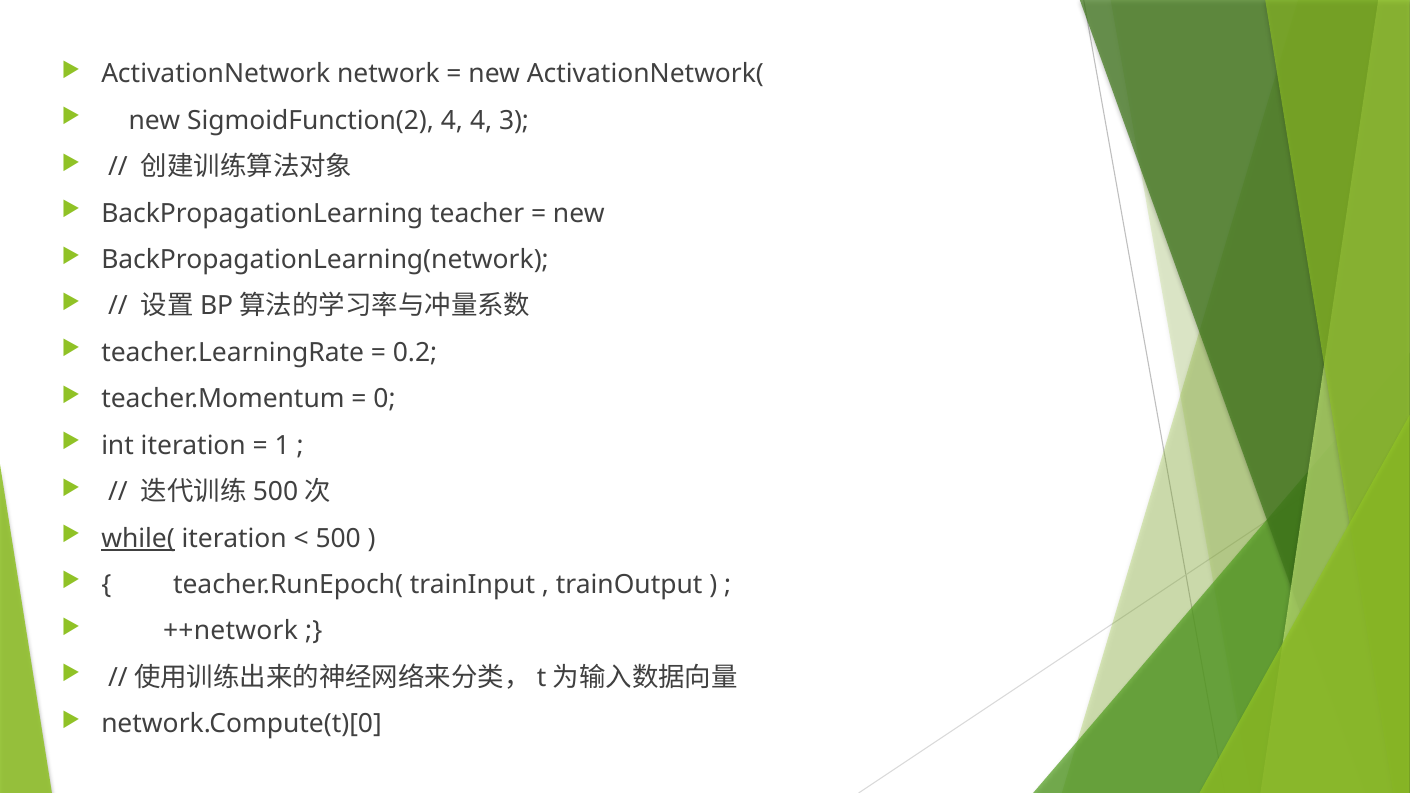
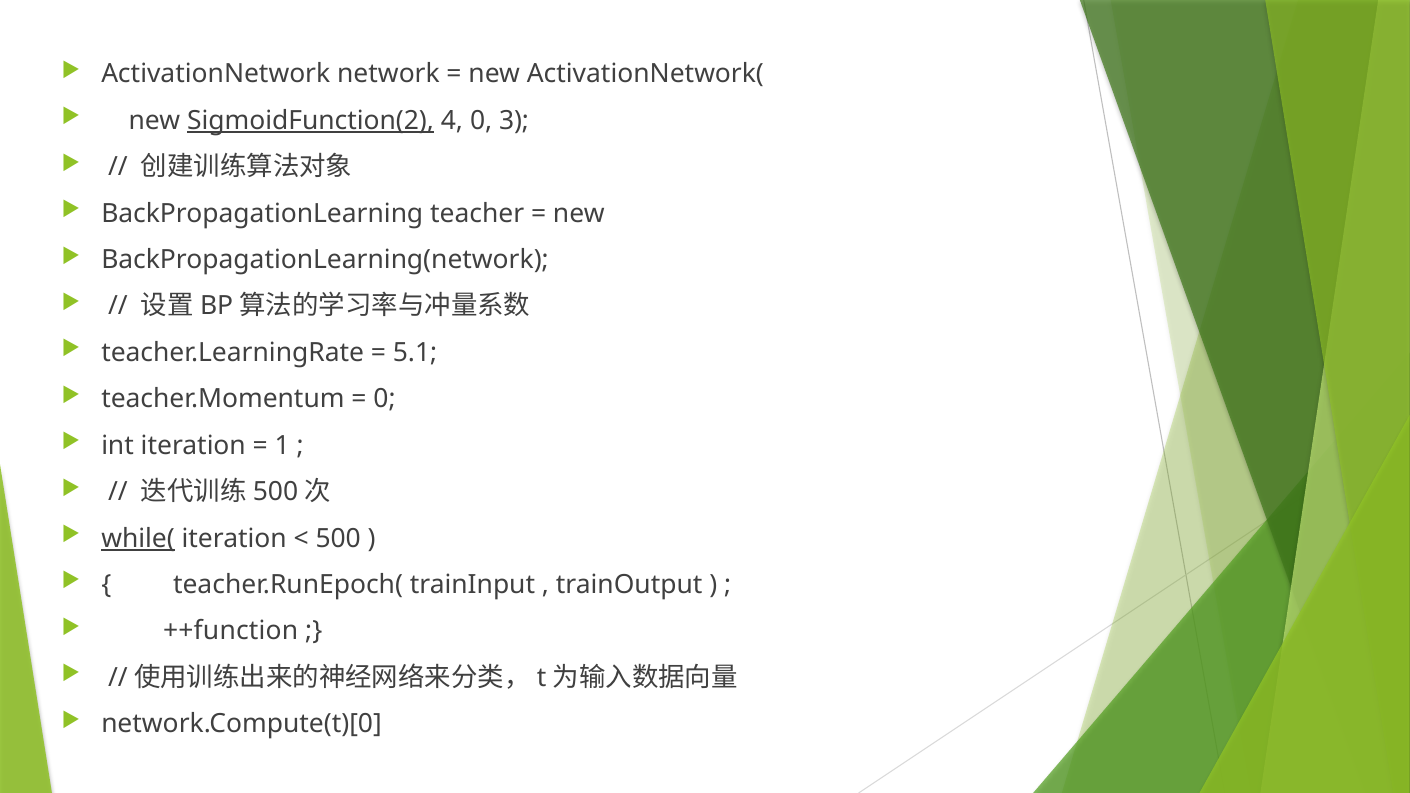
SigmoidFunction(2 underline: none -> present
4 4: 4 -> 0
0.2: 0.2 -> 5.1
++network: ++network -> ++function
